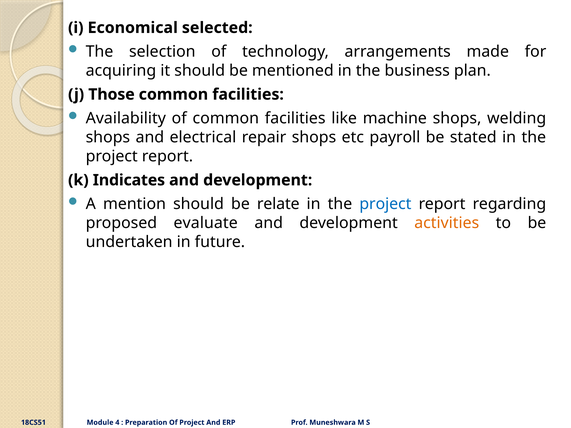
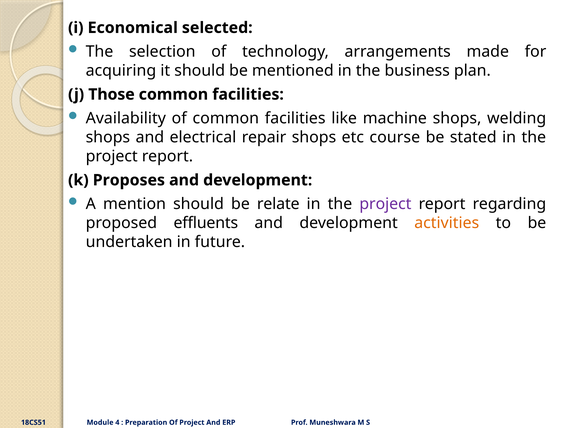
payroll: payroll -> course
Indicates: Indicates -> Proposes
project at (385, 204) colour: blue -> purple
evaluate: evaluate -> effluents
